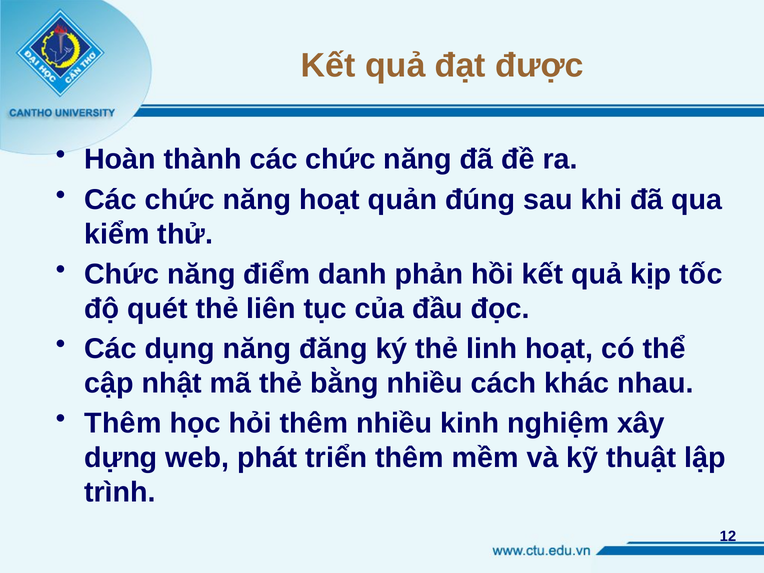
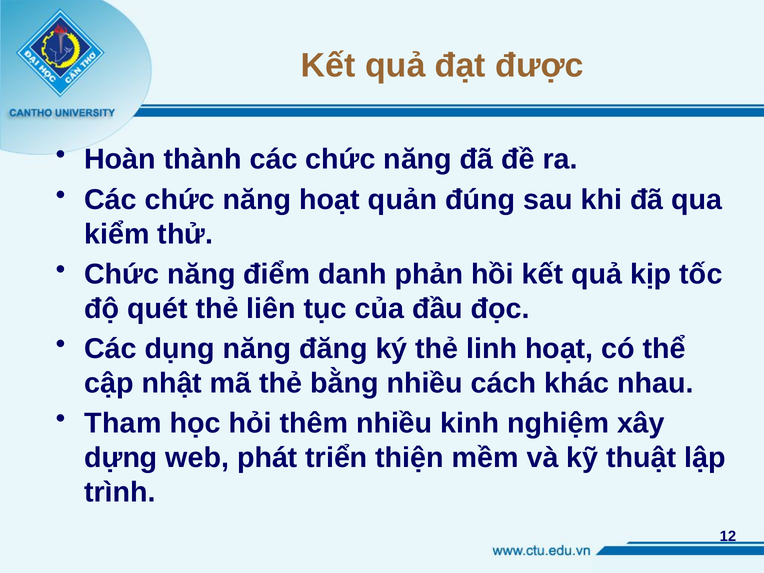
Thêm at (123, 423): Thêm -> Tham
triển thêm: thêm -> thiện
